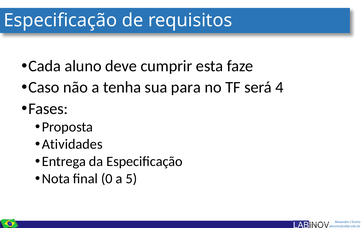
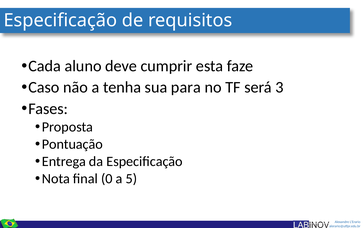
4: 4 -> 3
Atividades: Atividades -> Pontuação
